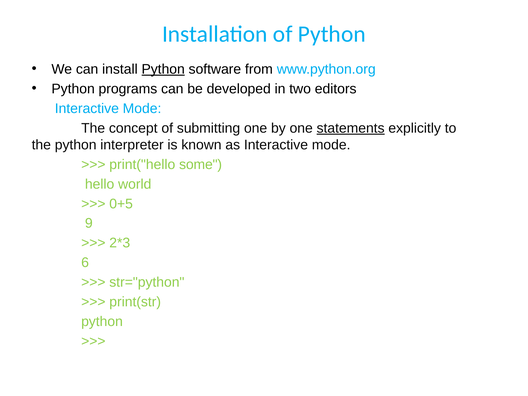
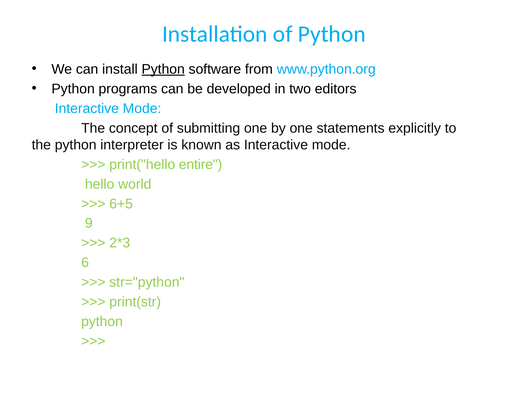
statements underline: present -> none
some: some -> entire
0+5: 0+5 -> 6+5
